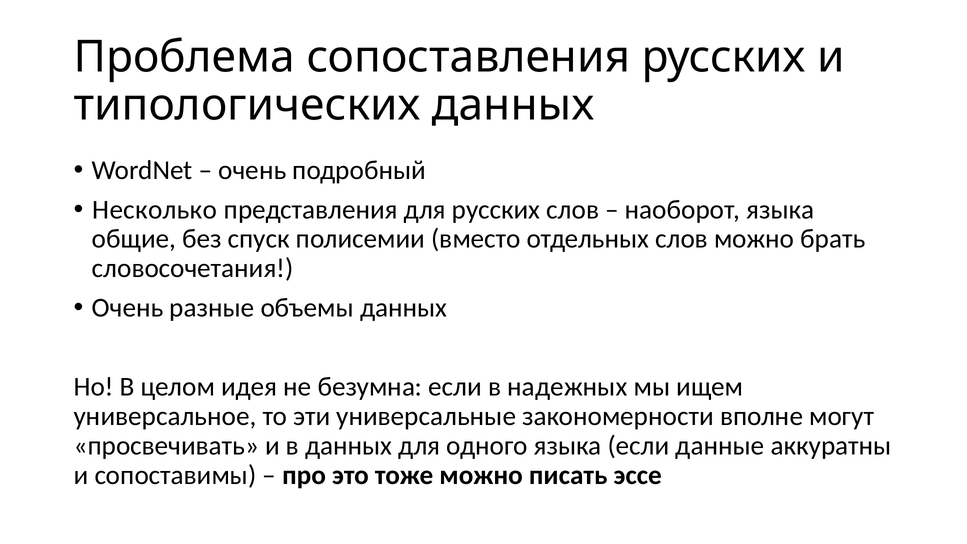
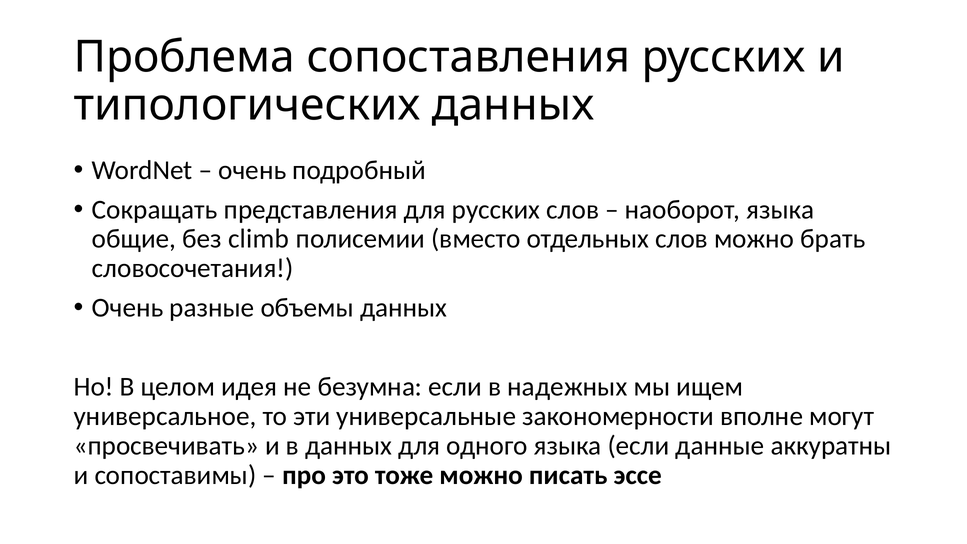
Несколько: Несколько -> Сокращать
спуск: спуск -> climb
